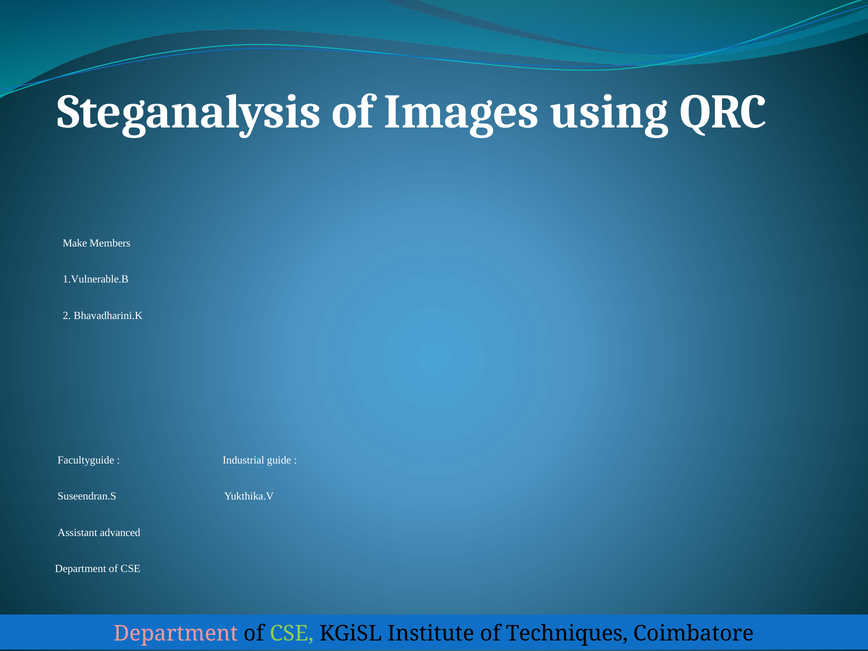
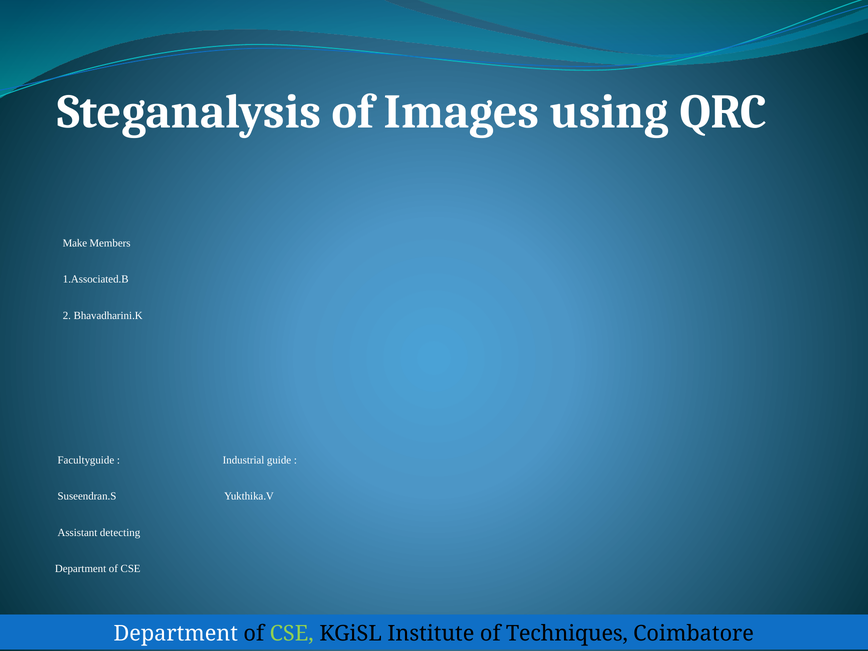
1.Vulnerable.B: 1.Vulnerable.B -> 1.Associated.B
advanced: advanced -> detecting
Department at (176, 634) colour: pink -> white
